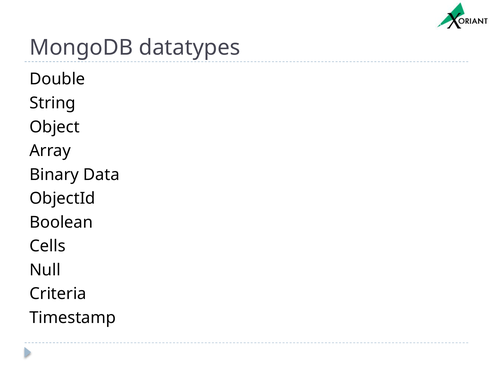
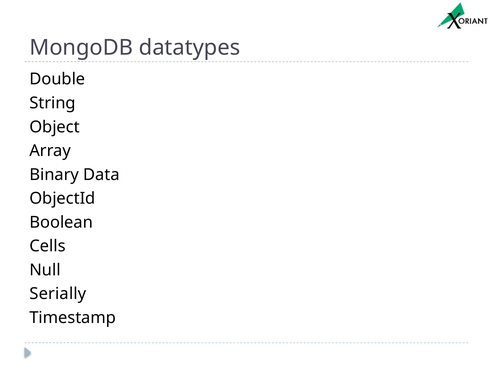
Criteria: Criteria -> Serially
